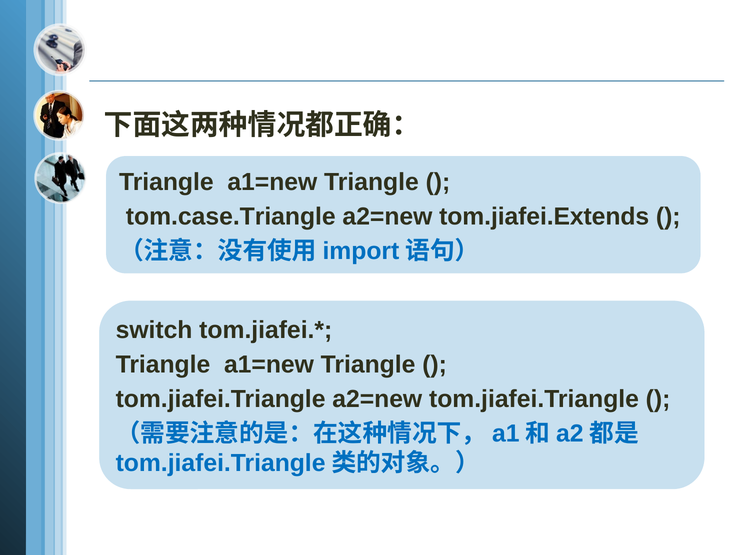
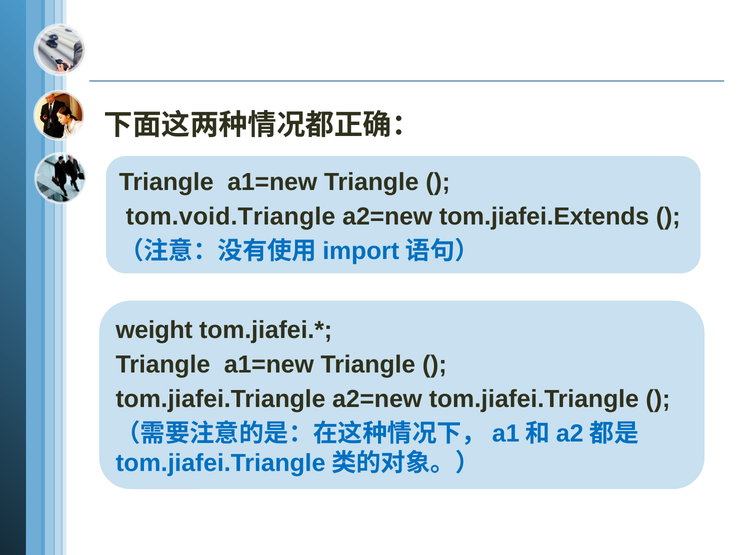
tom.case.Triangle: tom.case.Triangle -> tom.void.Triangle
switch: switch -> weight
